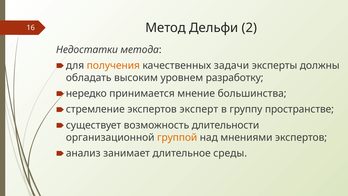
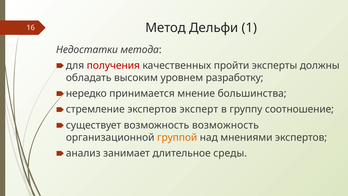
2: 2 -> 1
получения colour: orange -> red
задачи: задачи -> пройти
пространстве: пространстве -> соотношение
возможность длительности: длительности -> возможность
